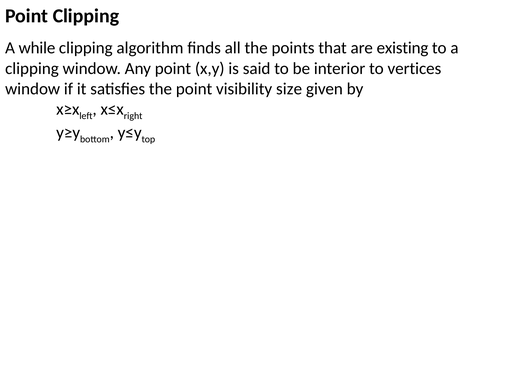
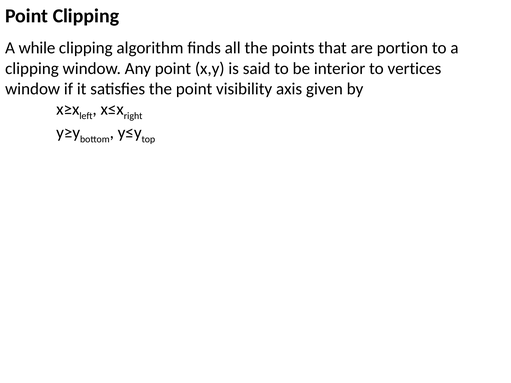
existing: existing -> portion
size: size -> axis
